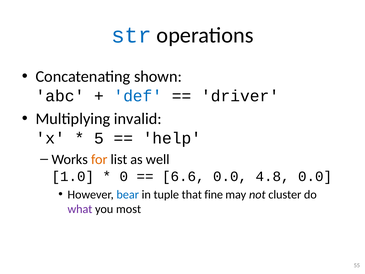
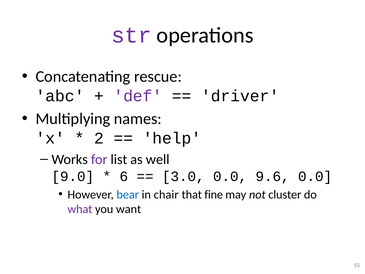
str colour: blue -> purple
shown: shown -> rescue
def colour: blue -> purple
invalid: invalid -> names
5: 5 -> 2
for colour: orange -> purple
1.0: 1.0 -> 9.0
0: 0 -> 6
6.6: 6.6 -> 3.0
4.8: 4.8 -> 9.6
tuple: tuple -> chair
most: most -> want
